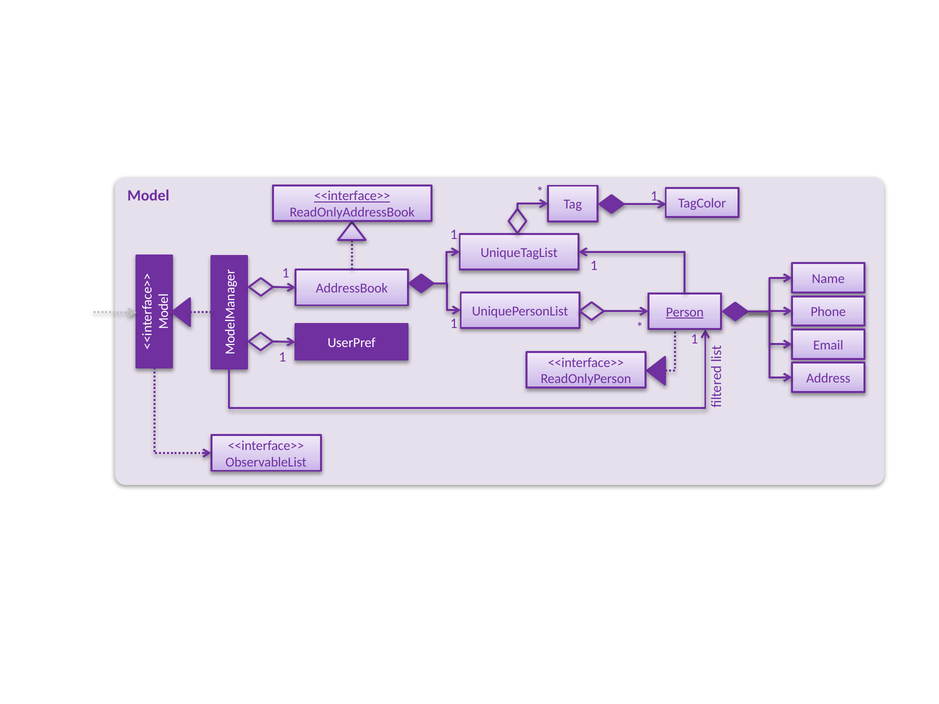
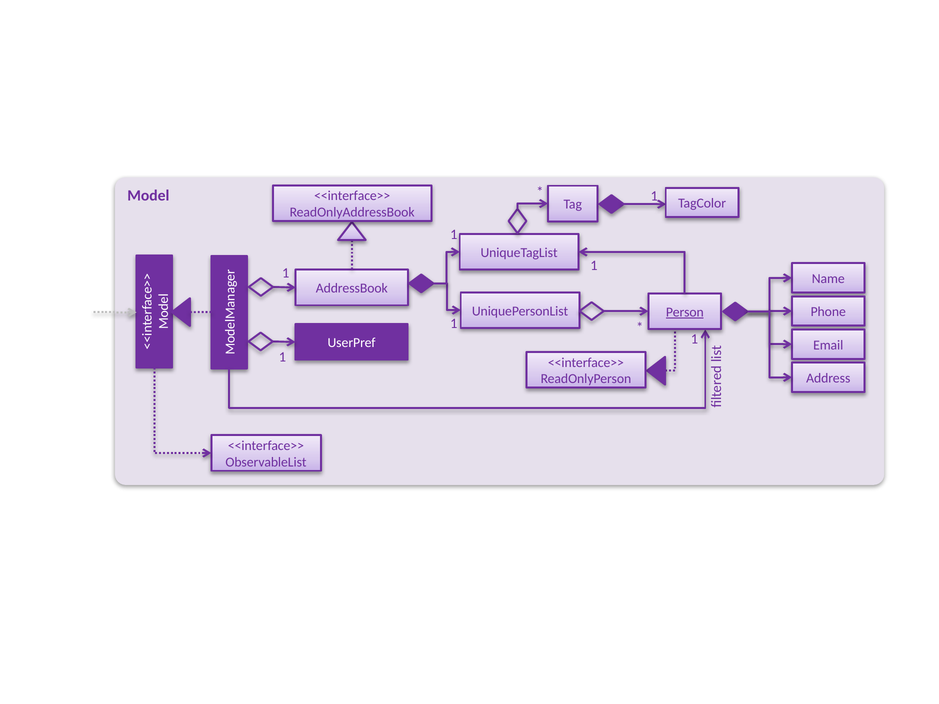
<<interface>> at (352, 196) underline: present -> none
